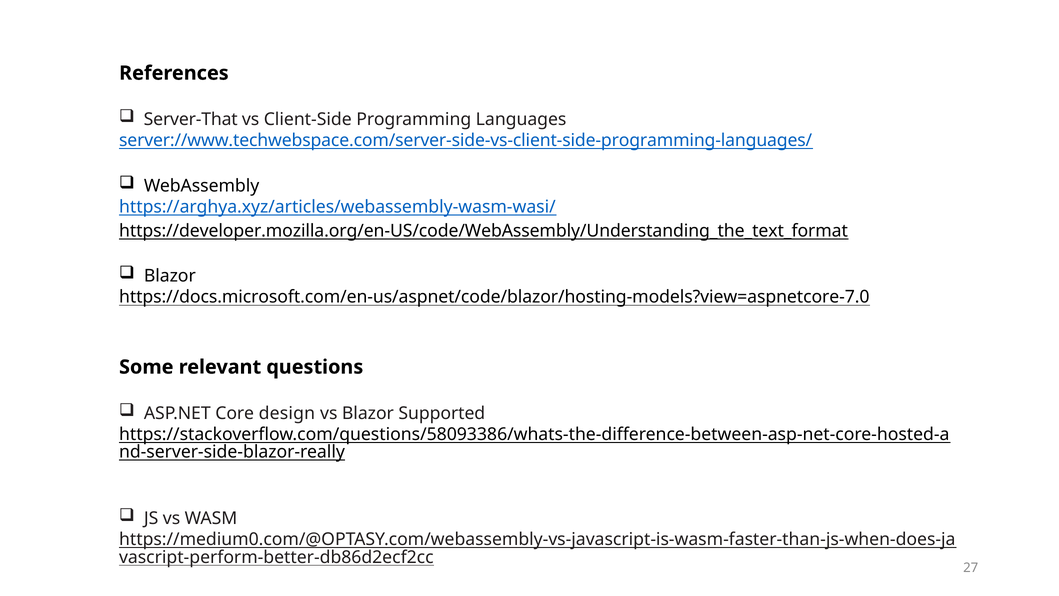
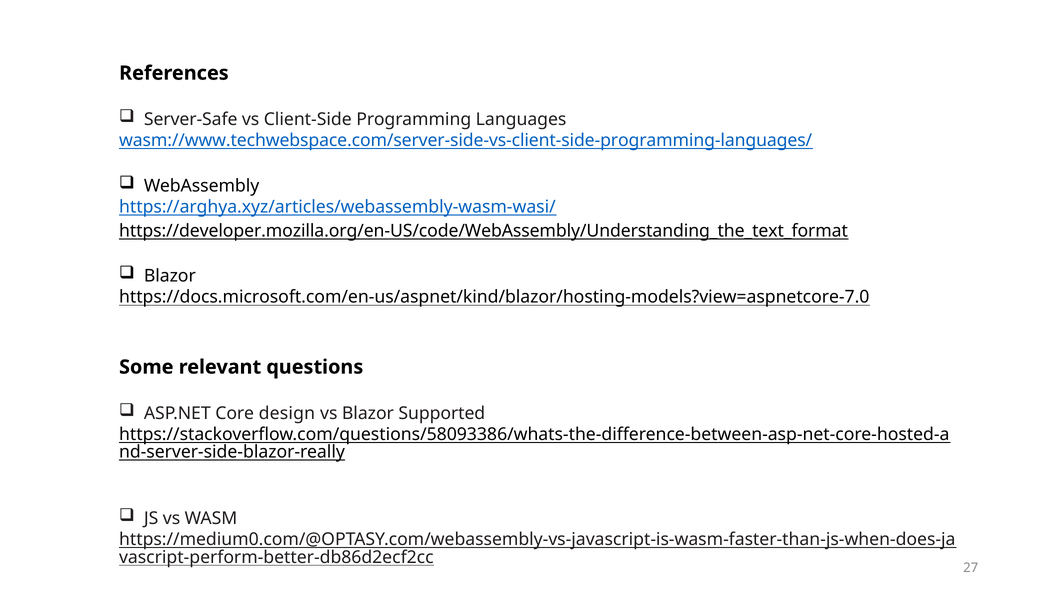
Server-That: Server-That -> Server-Safe
server://www.techwebspace.com/server-side-vs-client-side-programming-languages/: server://www.techwebspace.com/server-side-vs-client-side-programming-languages/ -> wasm://www.techwebspace.com/server-side-vs-client-side-programming-languages/
https://docs.microsoft.com/en-us/aspnet/code/blazor/hosting-models?view=aspnetcore-7.0: https://docs.microsoft.com/en-us/aspnet/code/blazor/hosting-models?view=aspnetcore-7.0 -> https://docs.microsoft.com/en-us/aspnet/kind/blazor/hosting-models?view=aspnetcore-7.0
